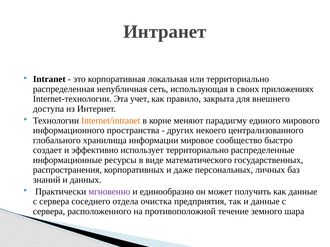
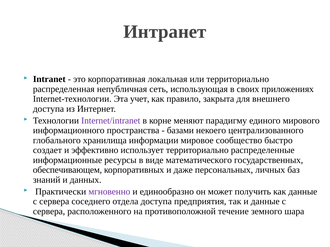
Internet/intranet colour: orange -> purple
других: других -> базами
распространения: распространения -> обеспечивающем
отдела очистка: очистка -> доступа
